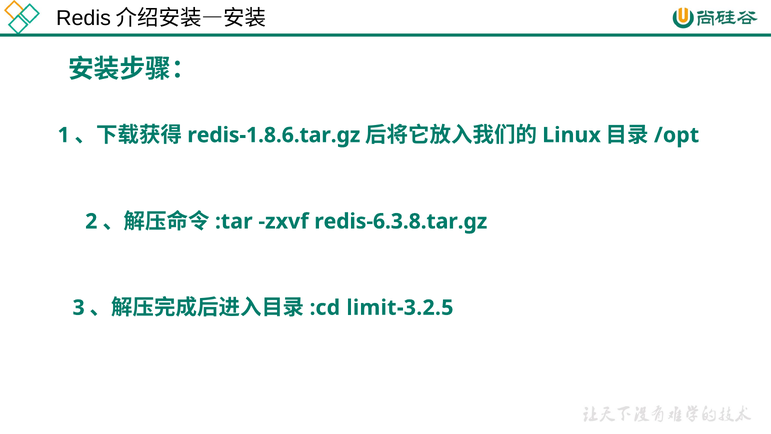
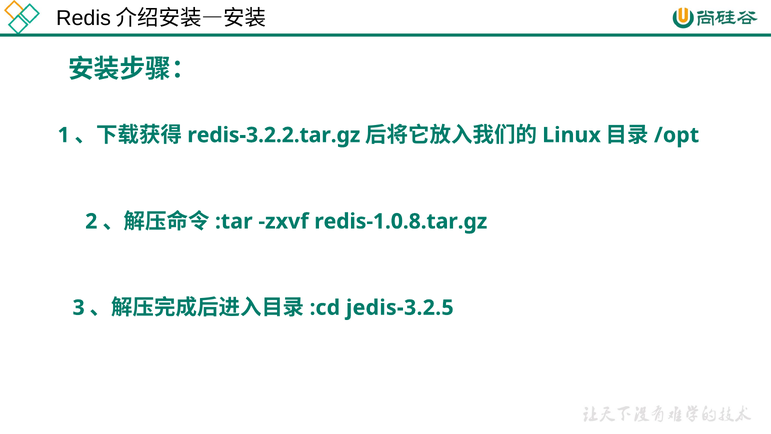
redis-1.8.6.tar.gz: redis-1.8.6.tar.gz -> redis-3.2.2.tar.gz
redis-6.3.8.tar.gz: redis-6.3.8.tar.gz -> redis-1.0.8.tar.gz
limit-3.2.5: limit-3.2.5 -> jedis-3.2.5
